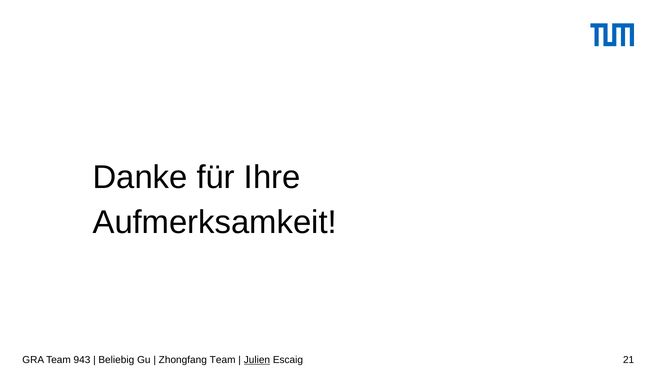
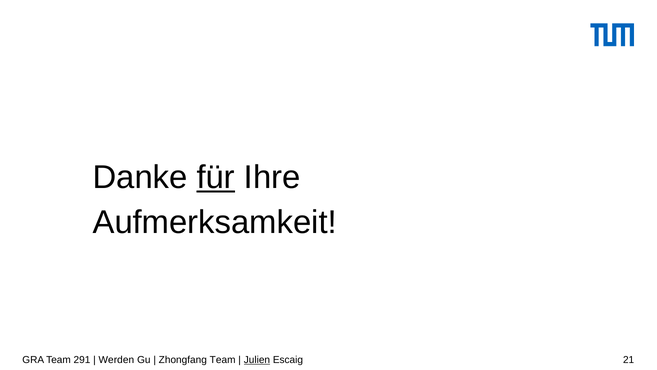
für underline: none -> present
943: 943 -> 291
Beliebig: Beliebig -> Werden
